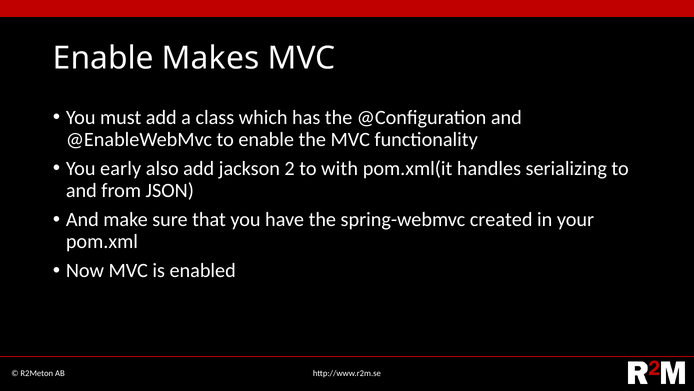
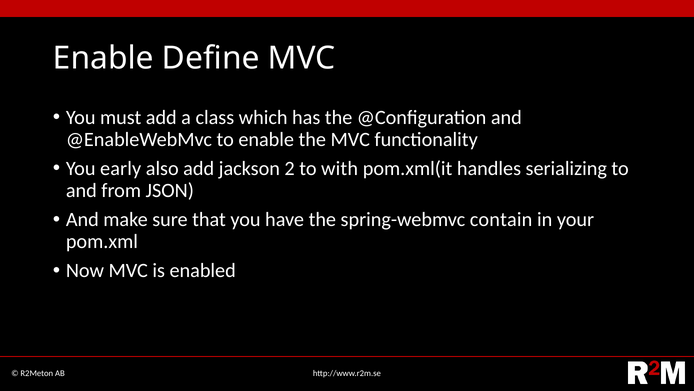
Makes: Makes -> Define
created: created -> contain
